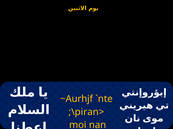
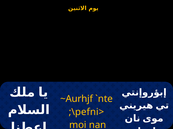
;\piran>: ;\piran> -> ;\pefni>
